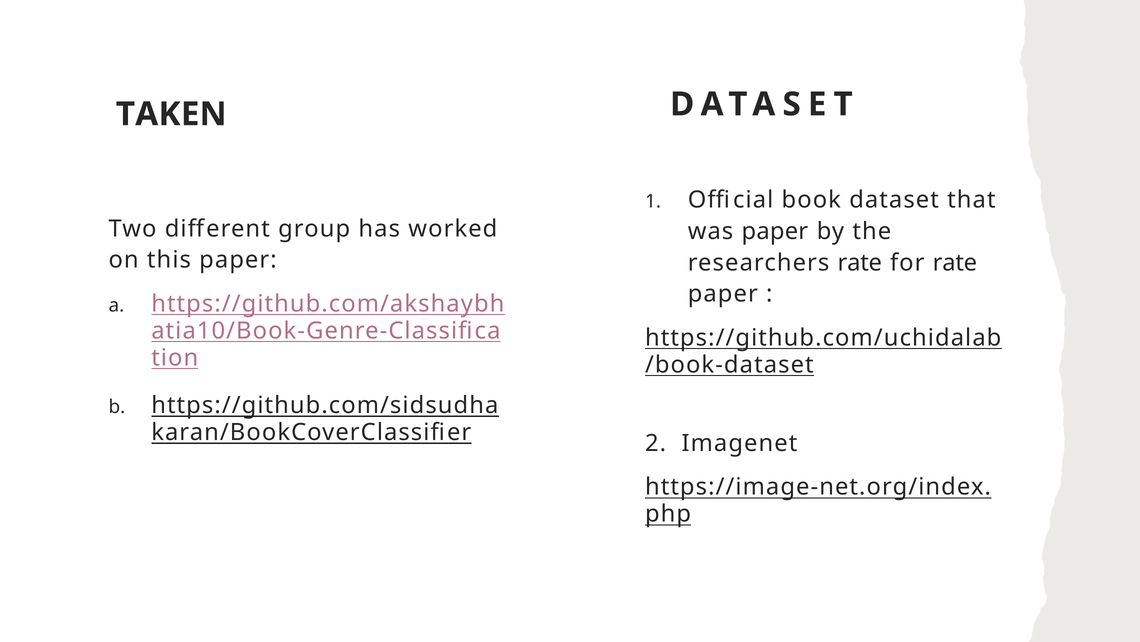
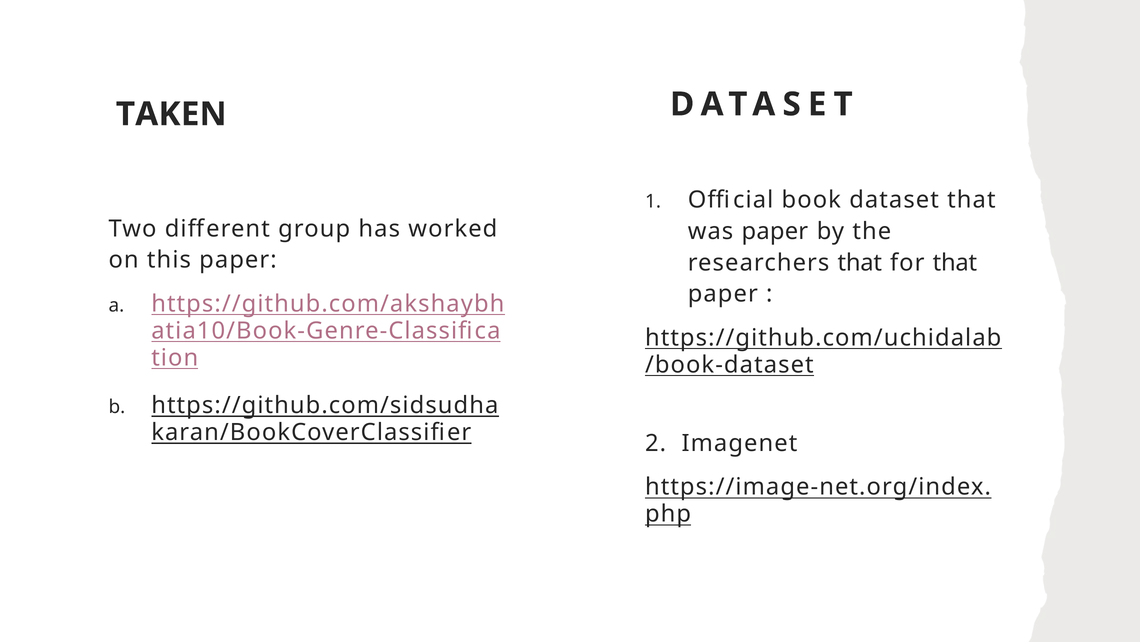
researchers rate: rate -> that
for rate: rate -> that
